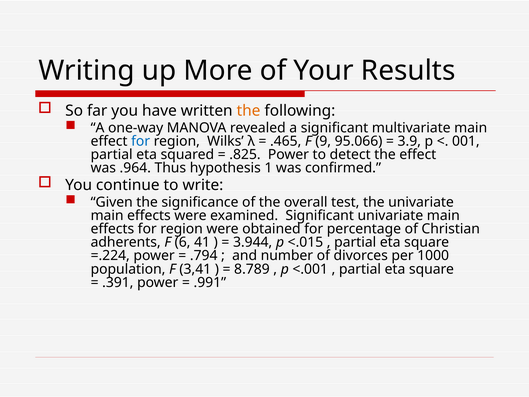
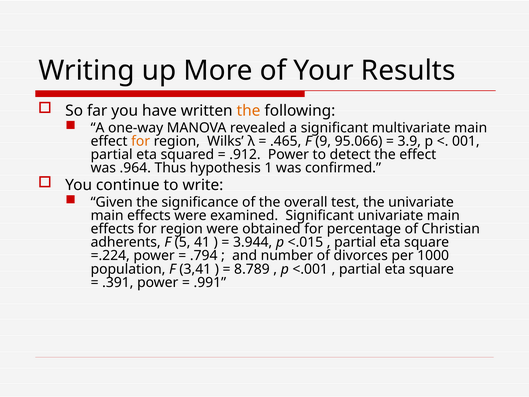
for at (141, 141) colour: blue -> orange
.825: .825 -> .912
6: 6 -> 5
